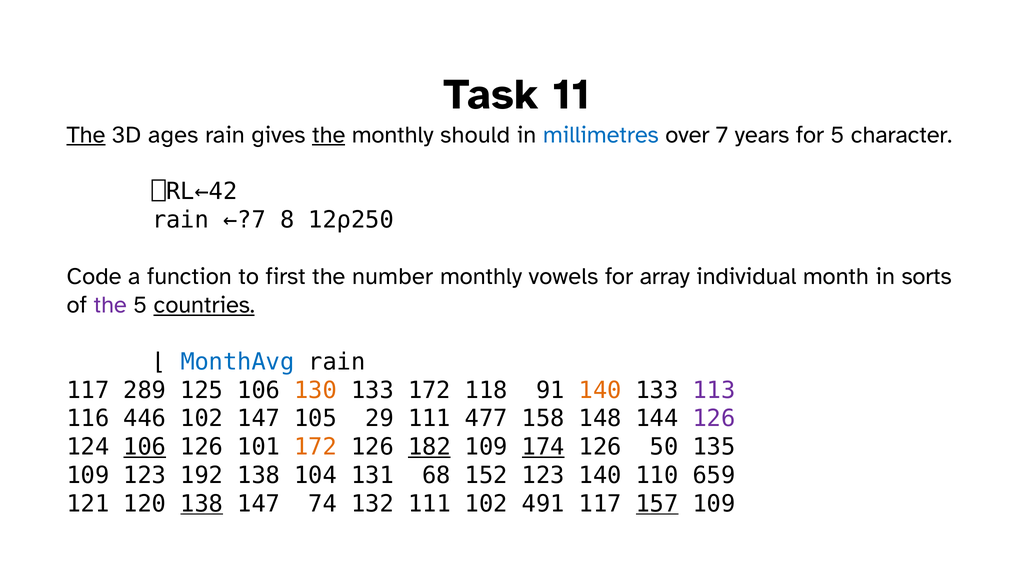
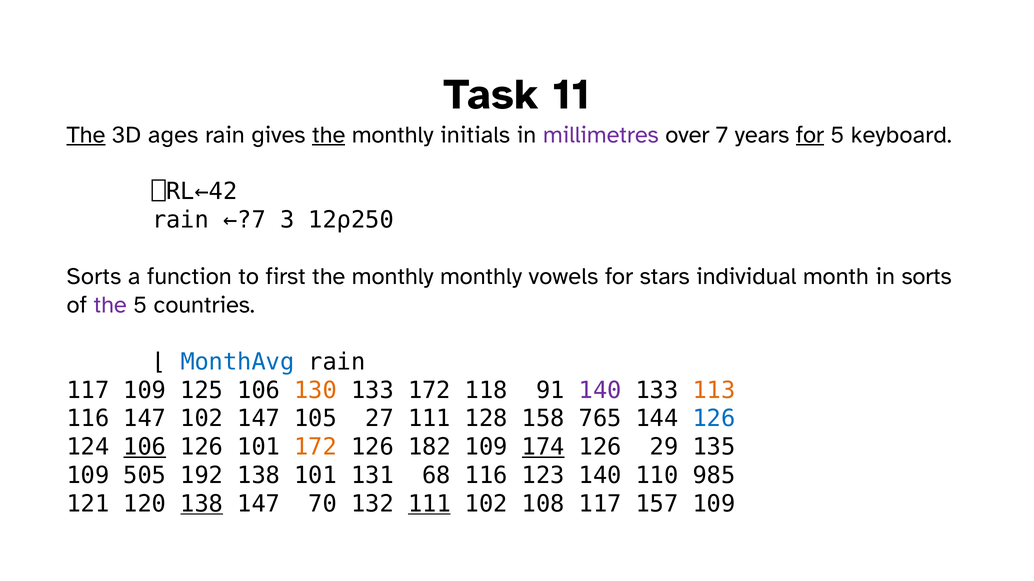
should: should -> initials
millimetres colour: blue -> purple
for at (810, 135) underline: none -> present
character: character -> keyboard
8: 8 -> 3
Code at (94, 277): Code -> Sorts
number at (392, 277): number -> monthly
array: array -> stars
countries underline: present -> none
117 289: 289 -> 109
140 at (600, 391) colour: orange -> purple
113 colour: purple -> orange
116 446: 446 -> 147
29: 29 -> 27
477: 477 -> 128
148: 148 -> 765
126 at (714, 419) colour: purple -> blue
182 underline: present -> none
50: 50 -> 29
109 123: 123 -> 505
138 104: 104 -> 101
68 152: 152 -> 116
659: 659 -> 985
74: 74 -> 70
111 at (429, 504) underline: none -> present
491: 491 -> 108
157 underline: present -> none
